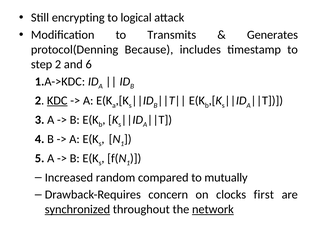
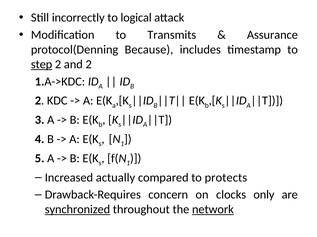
encrypting: encrypting -> incorrectly
Generates: Generates -> Assurance
step underline: none -> present
and 6: 6 -> 2
KDC underline: present -> none
random: random -> actually
mutually: mutually -> protects
first: first -> only
